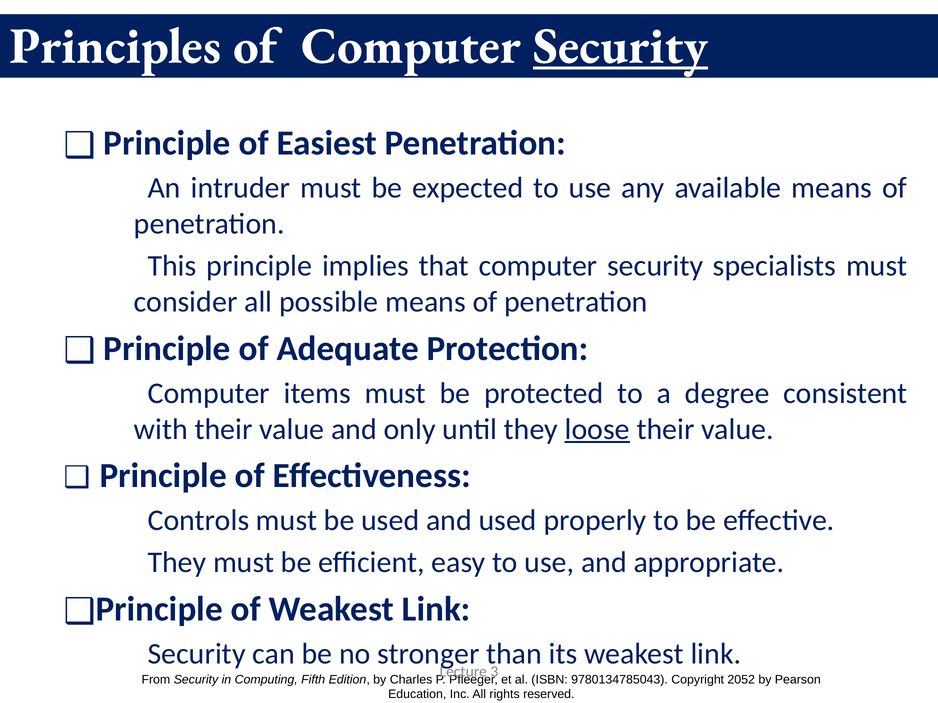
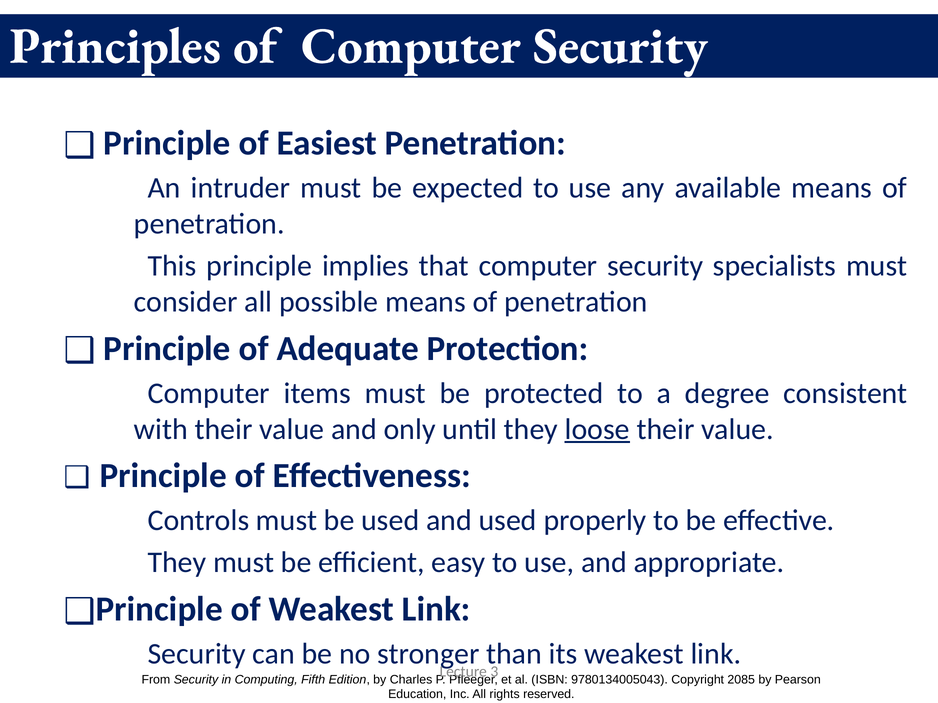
Security at (620, 46) underline: present -> none
9780134785043: 9780134785043 -> 9780134005043
2052: 2052 -> 2085
